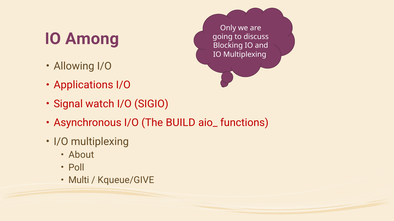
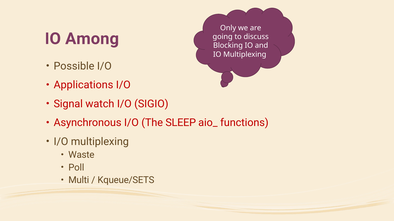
Allowing: Allowing -> Possible
BUILD: BUILD -> SLEEP
About: About -> Waste
Kqueue/GIVE: Kqueue/GIVE -> Kqueue/SETS
